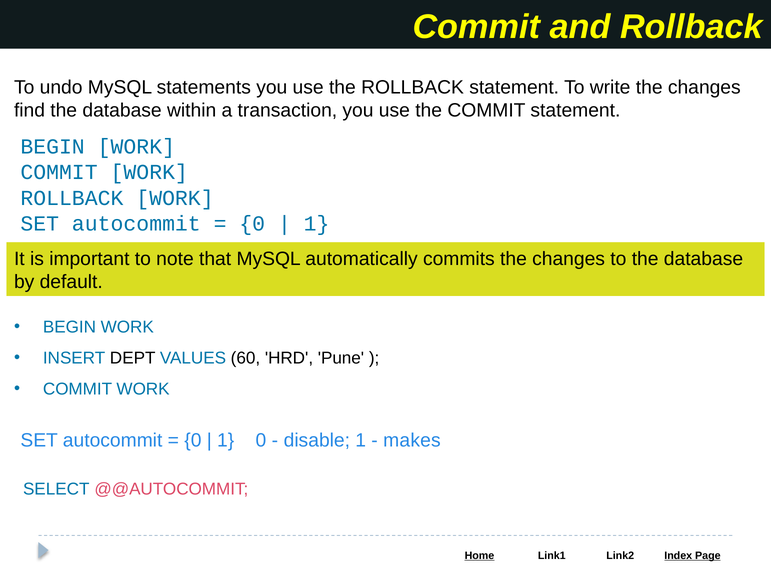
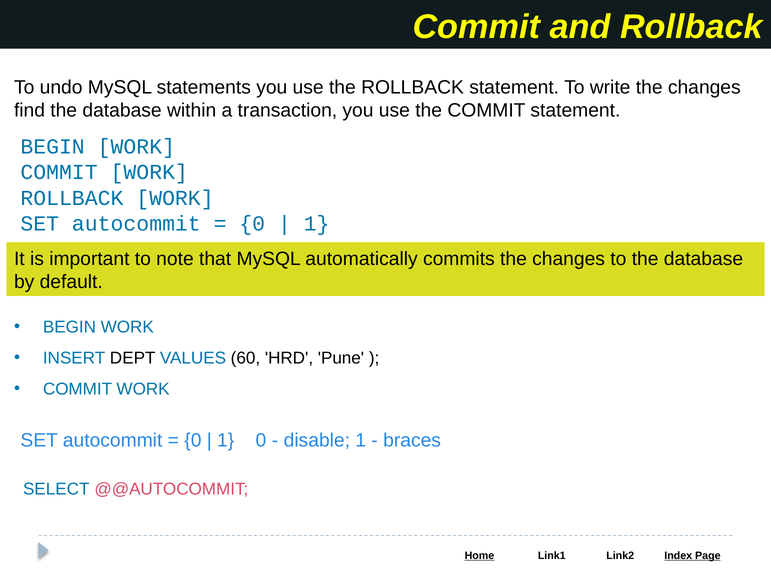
makes: makes -> braces
